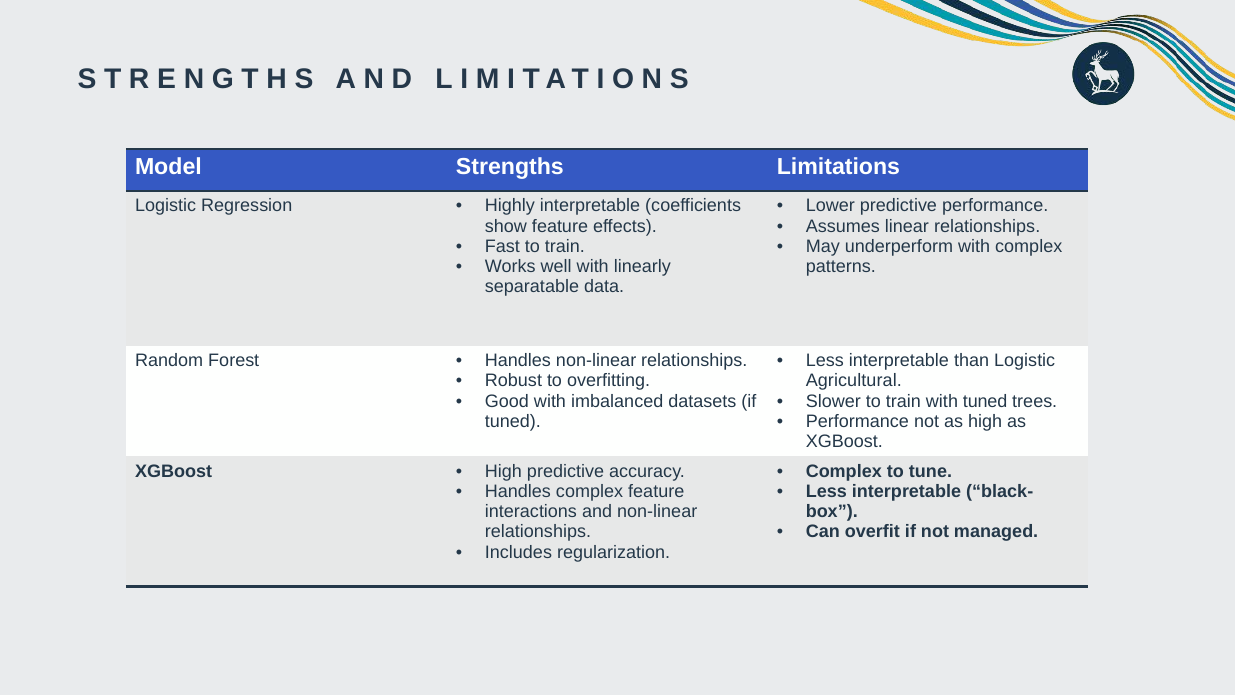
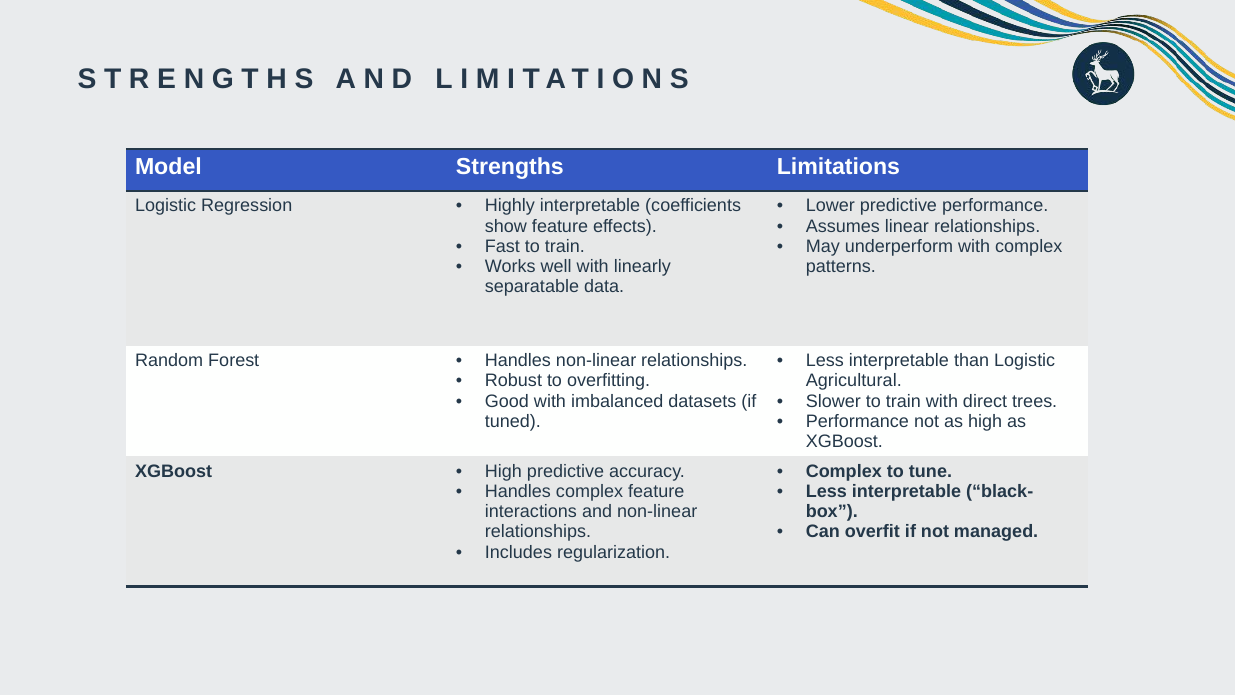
with tuned: tuned -> direct
